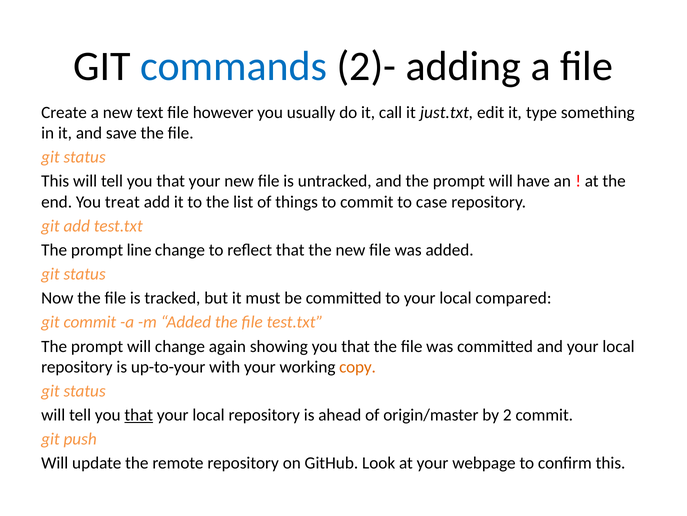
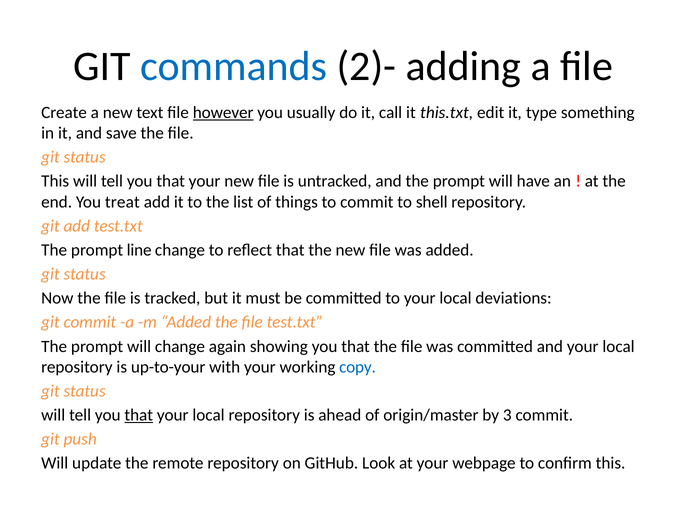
however underline: none -> present
just.txt: just.txt -> this.txt
case: case -> shell
compared: compared -> deviations
copy colour: orange -> blue
2: 2 -> 3
